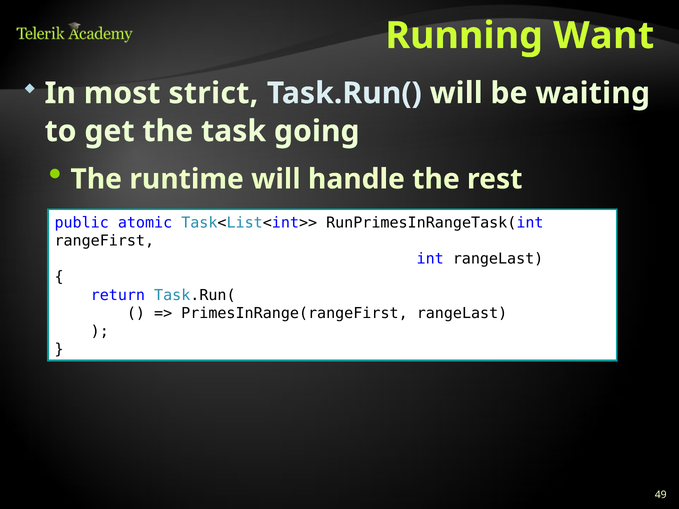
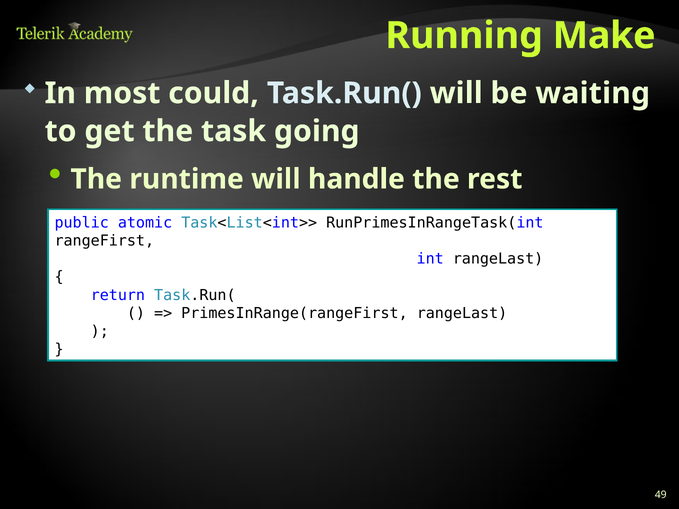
Want: Want -> Make
strict: strict -> could
